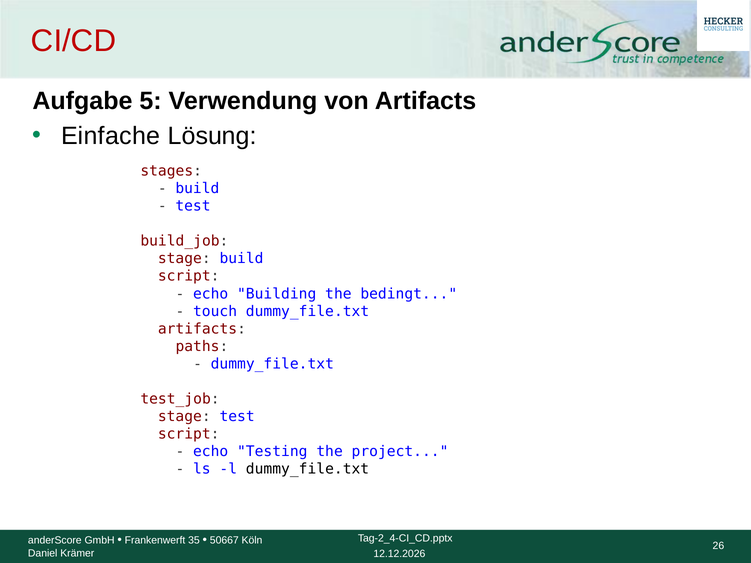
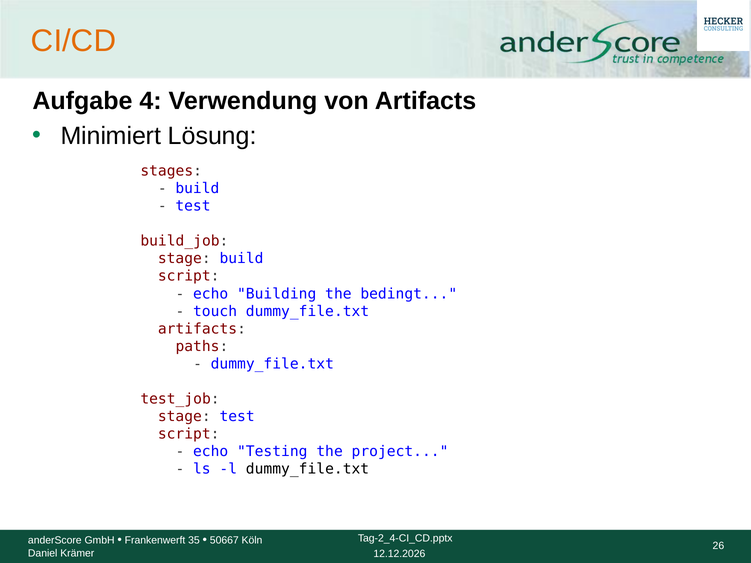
CI/CD colour: red -> orange
5: 5 -> 4
Einfache: Einfache -> Minimiert
